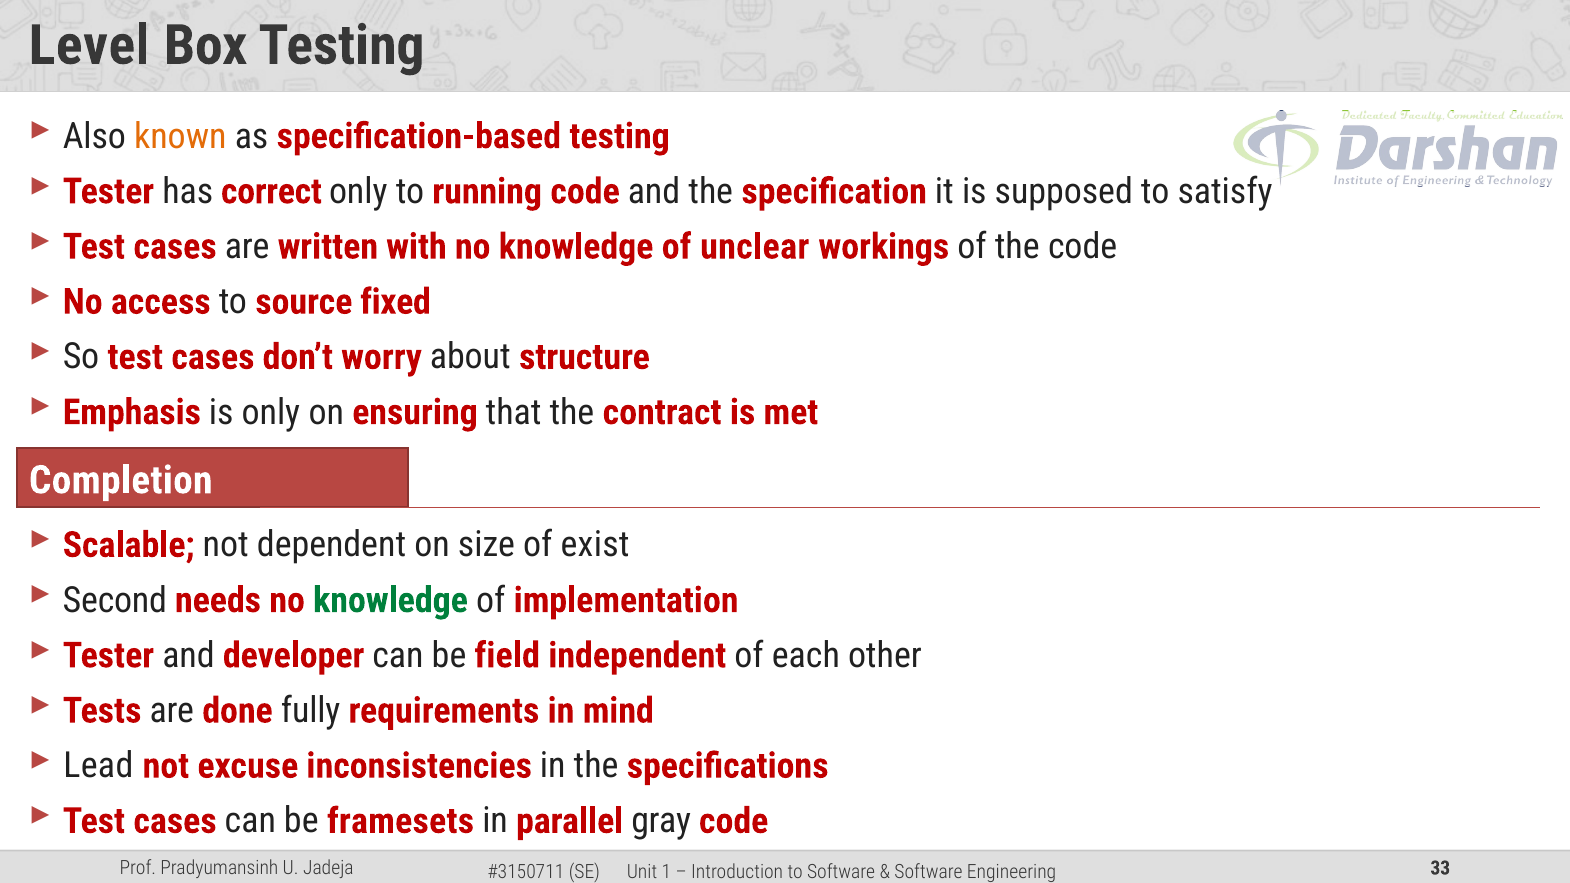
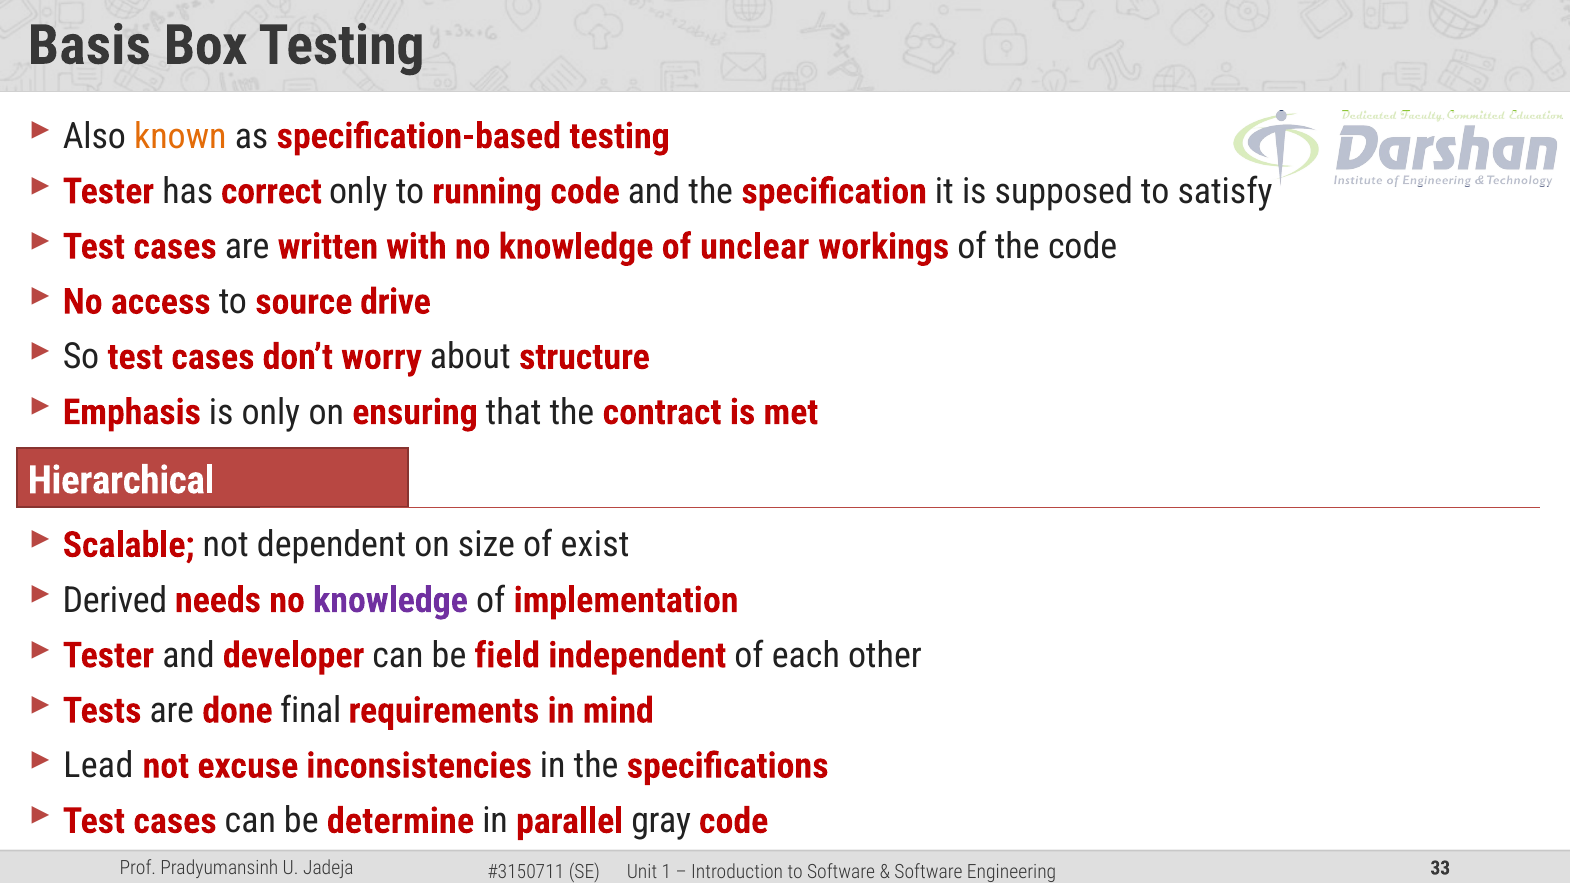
Level: Level -> Basis
fixed: fixed -> drive
Completion: Completion -> Hierarchical
Second: Second -> Derived
knowledge at (391, 600) colour: green -> purple
fully: fully -> final
framesets: framesets -> determine
